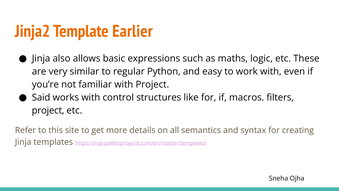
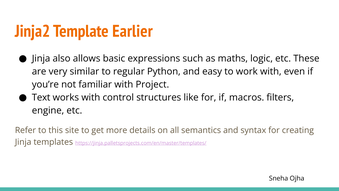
Said: Said -> Text
project at (48, 110): project -> engine
